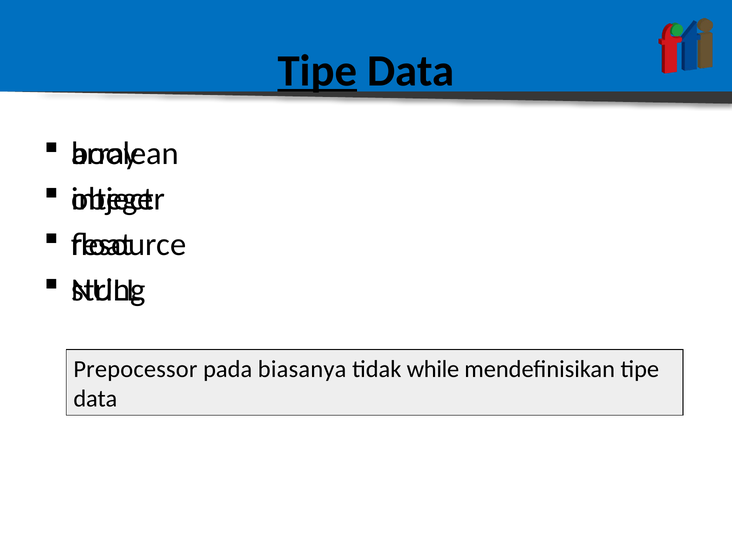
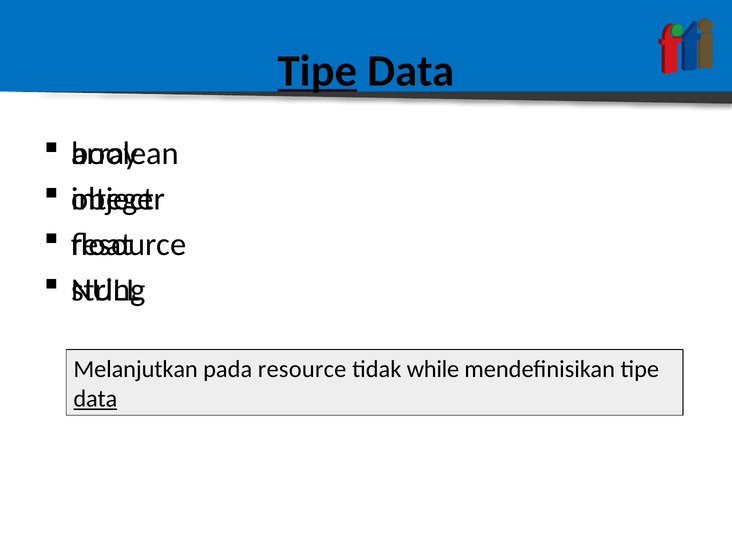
Prepocessor: Prepocessor -> Melanjutkan
pada biasanya: biasanya -> resource
data at (95, 399) underline: none -> present
